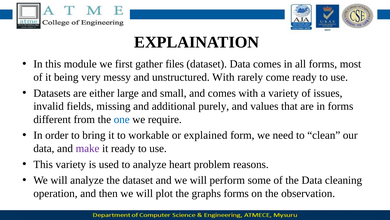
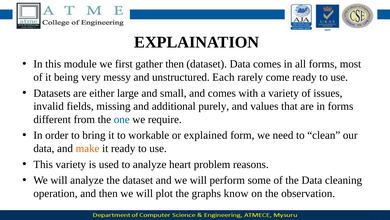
gather files: files -> then
unstructured With: With -> Each
make colour: purple -> orange
graphs forms: forms -> know
